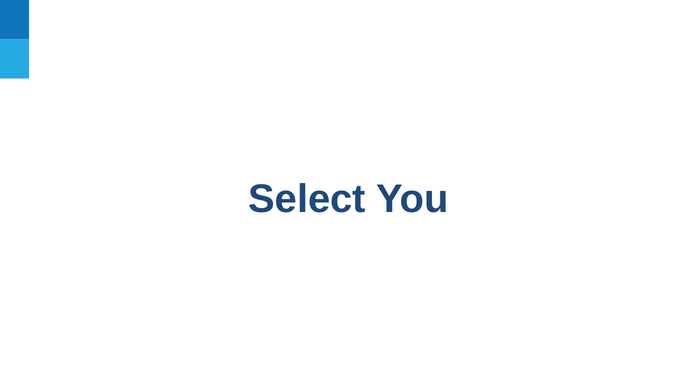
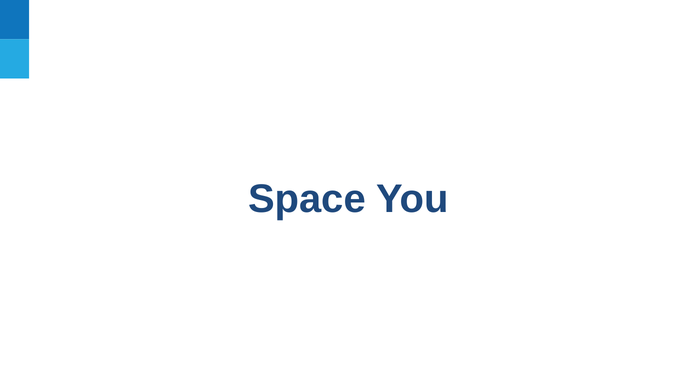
Select: Select -> Space
